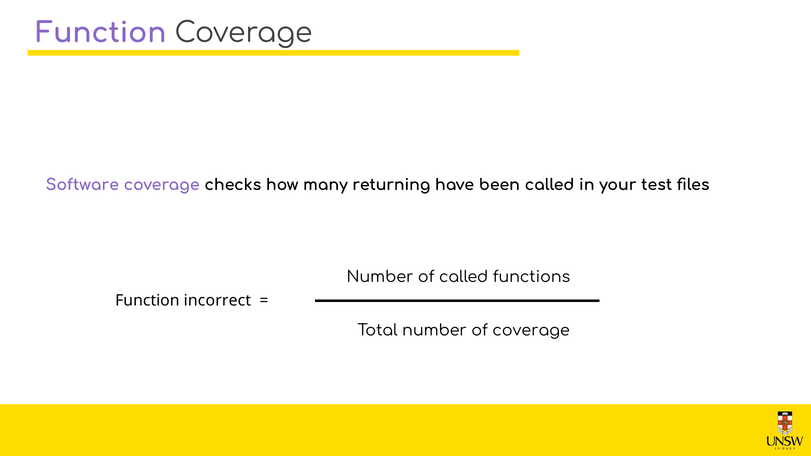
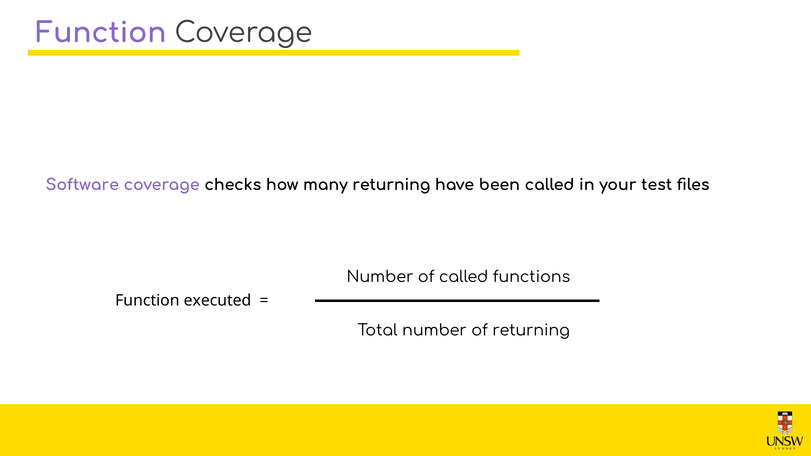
incorrect: incorrect -> executed
of coverage: coverage -> returning
